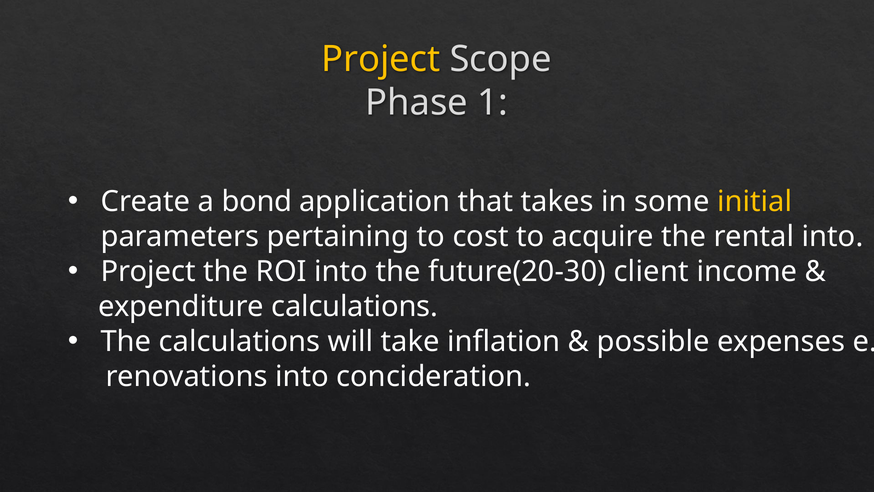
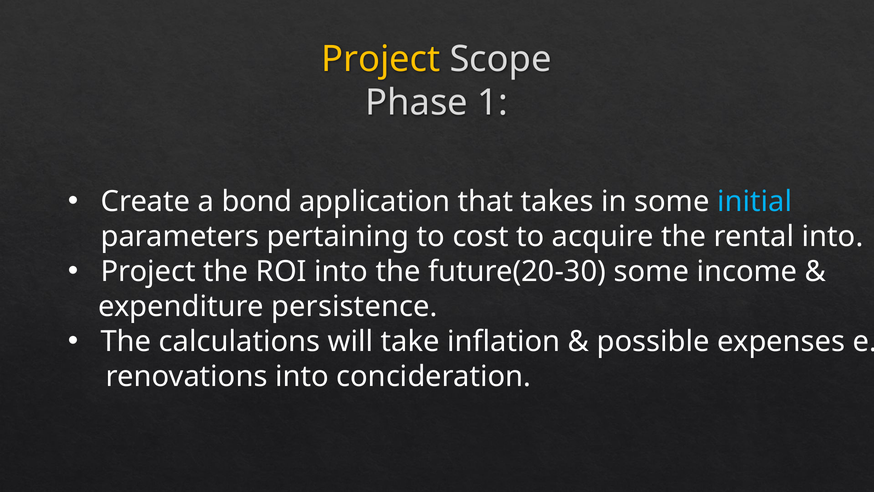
initial colour: yellow -> light blue
future(20-30 client: client -> some
expenditure calculations: calculations -> persistence
